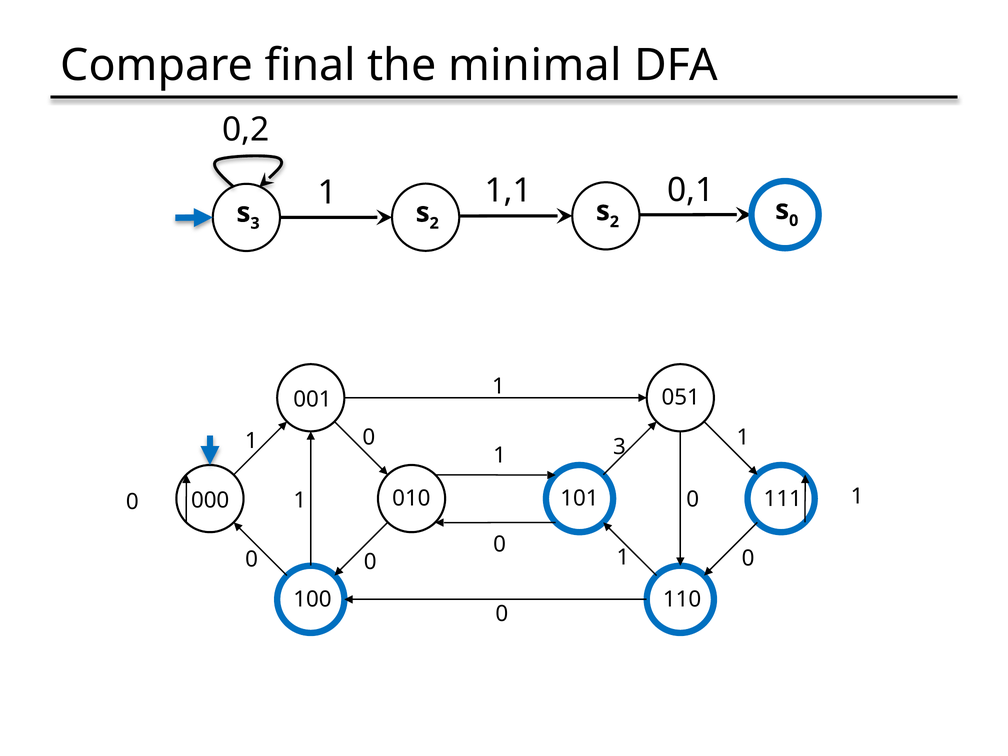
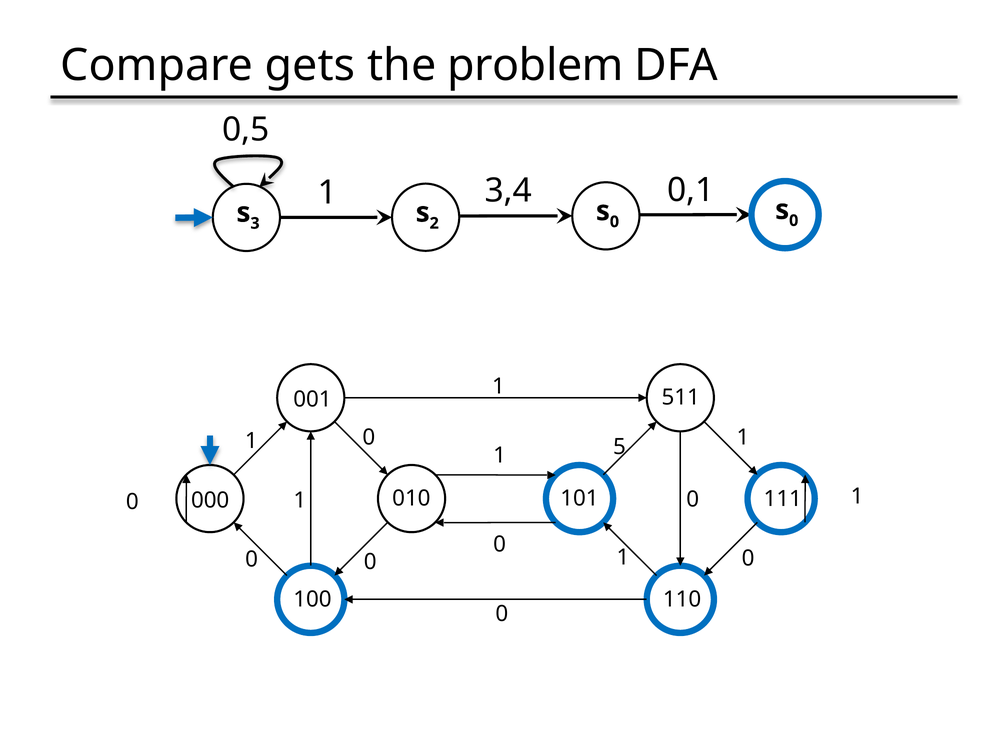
final: final -> gets
minimal: minimal -> problem
0,2: 0,2 -> 0,5
1,1: 1,1 -> 3,4
2 at (614, 222): 2 -> 0
051: 051 -> 511
0 3: 3 -> 5
